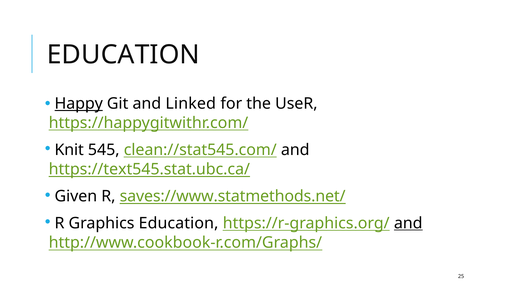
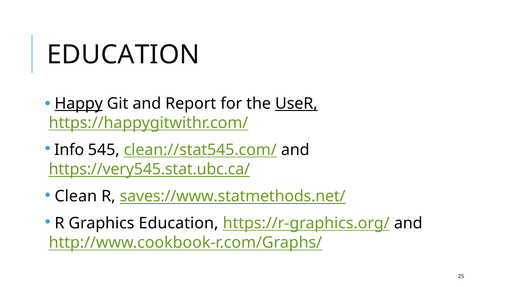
Linked: Linked -> Report
UseR underline: none -> present
Knit: Knit -> Info
https://text545.stat.ubc.ca/: https://text545.stat.ubc.ca/ -> https://very545.stat.ubc.ca/
Given: Given -> Clean
and at (408, 224) underline: present -> none
